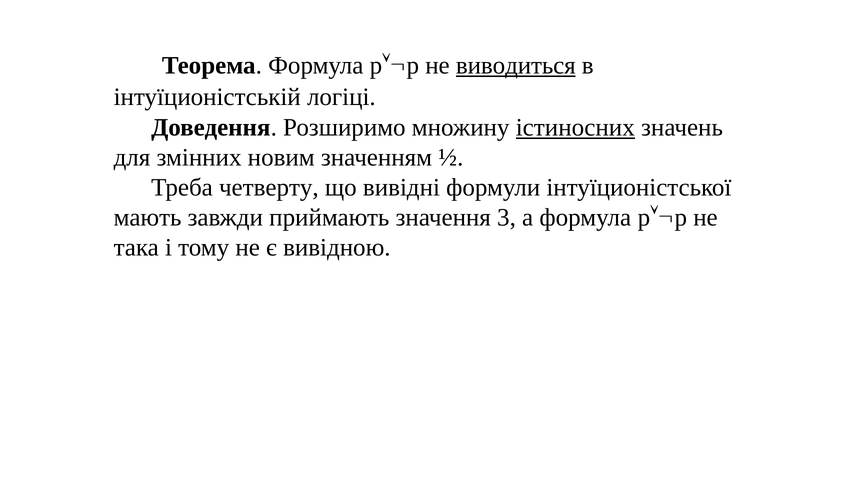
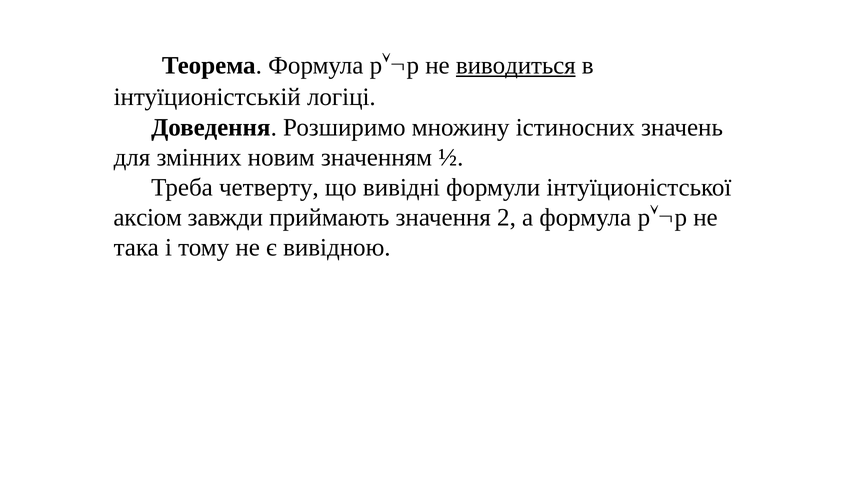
істиносних underline: present -> none
мають: мають -> аксіом
3: 3 -> 2
